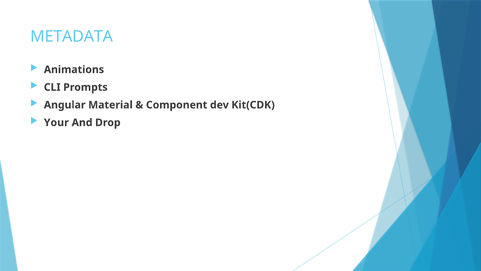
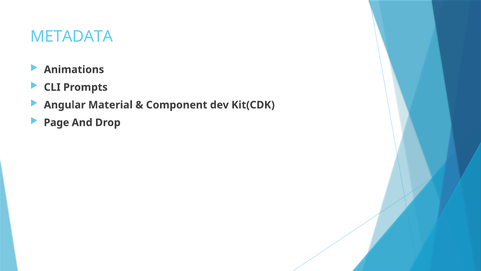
Your: Your -> Page
